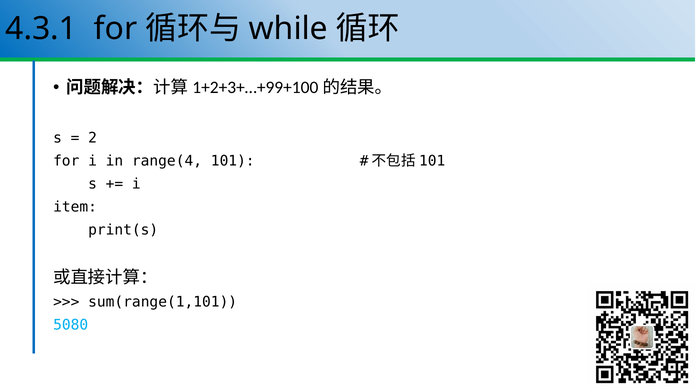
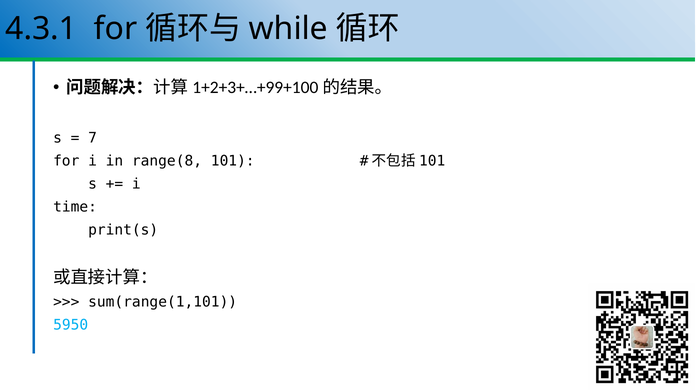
2: 2 -> 7
range(4: range(4 -> range(8
item: item -> time
5080: 5080 -> 5950
